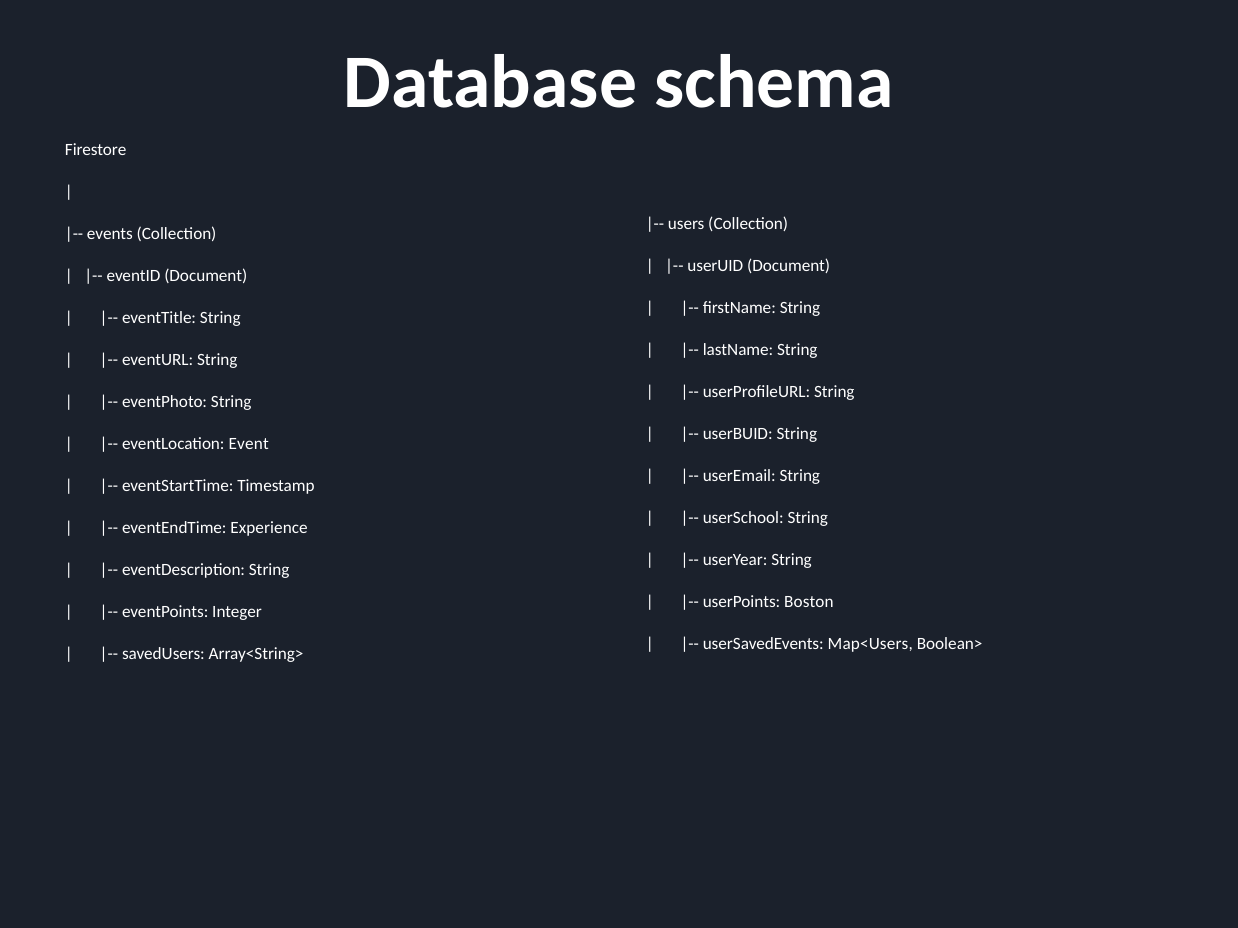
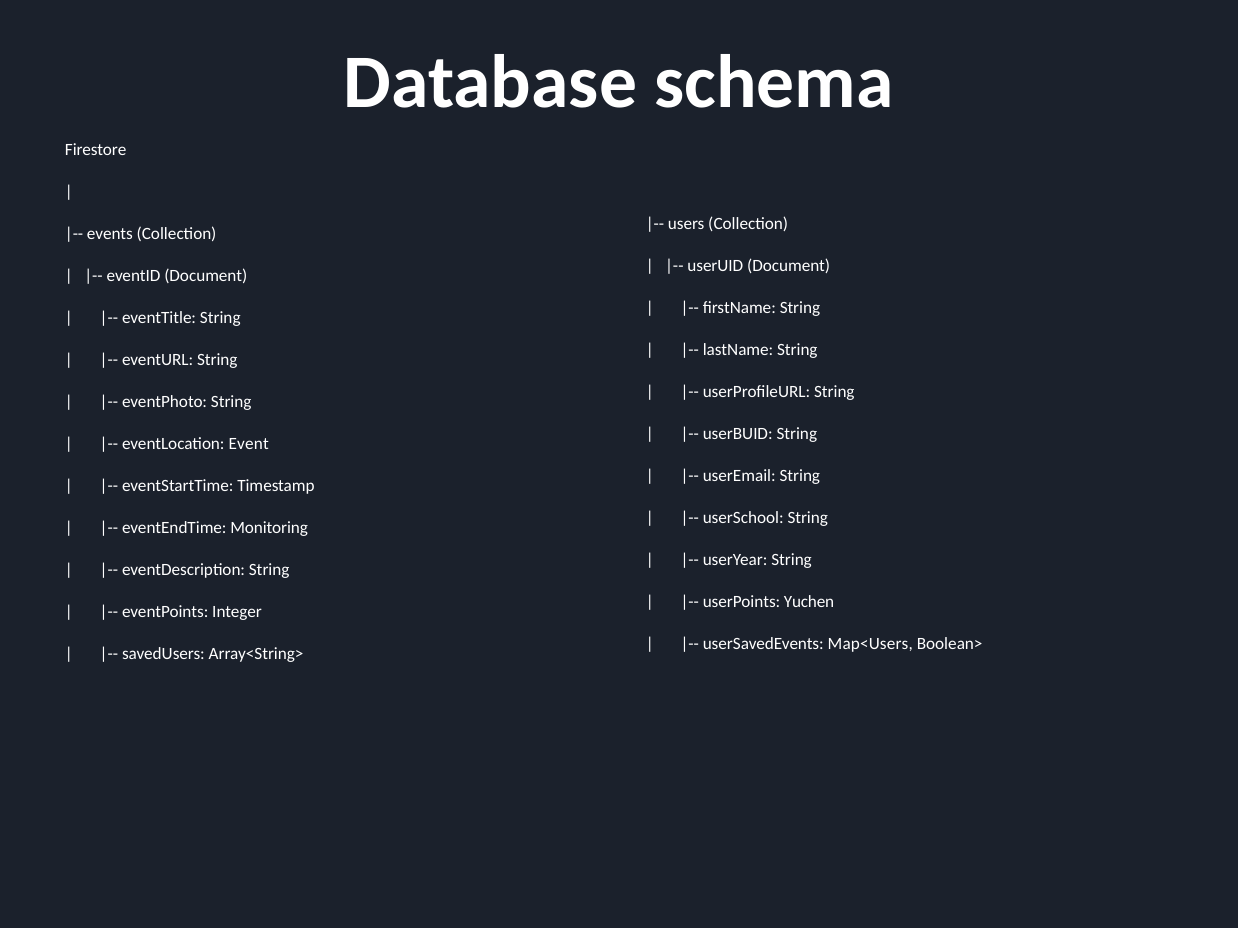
Experience: Experience -> Monitoring
Boston: Boston -> Yuchen
